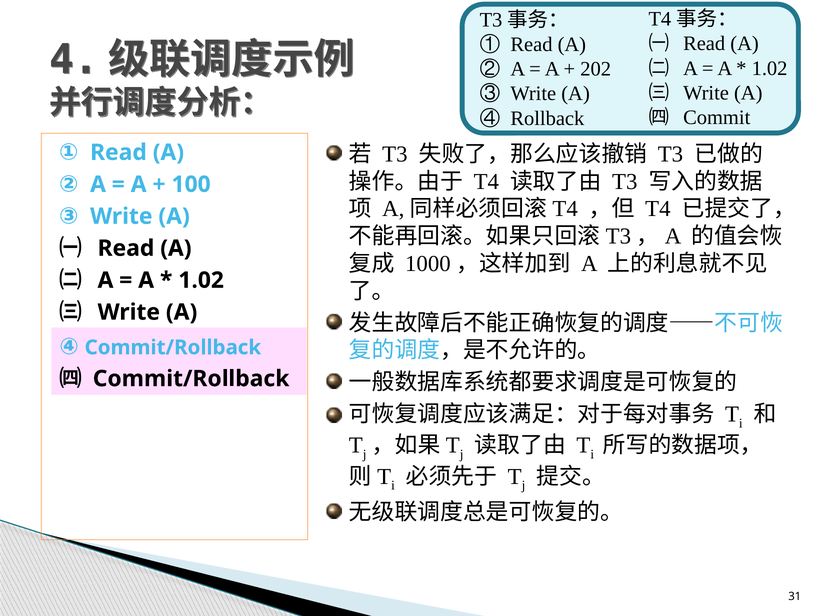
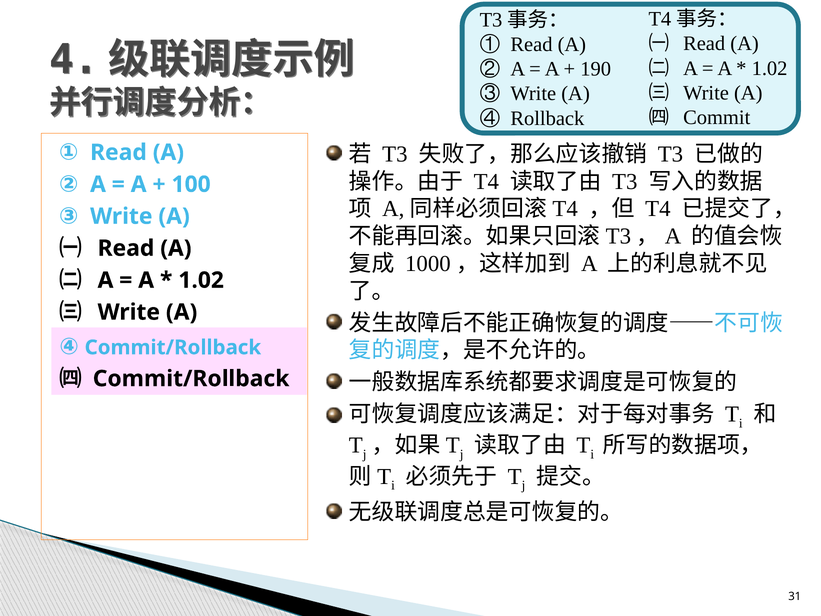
202: 202 -> 190
